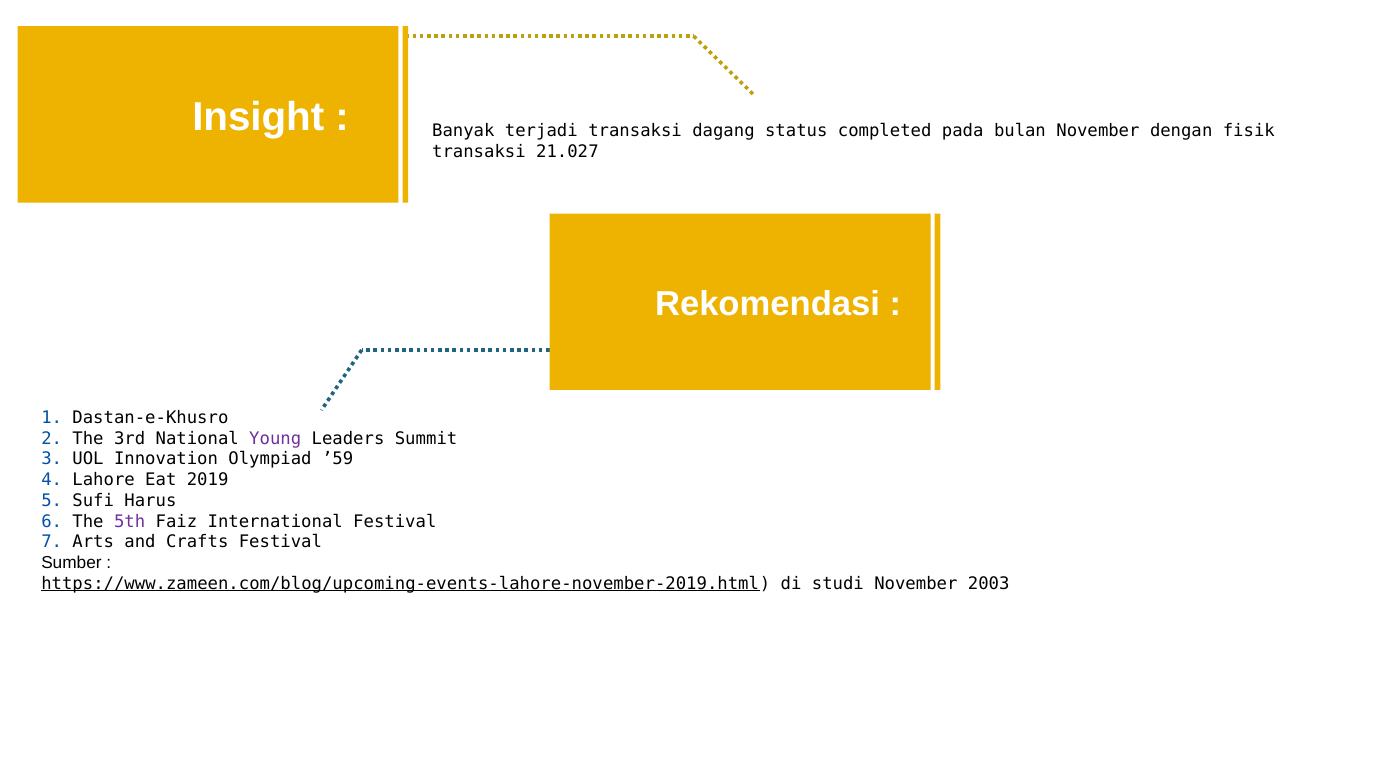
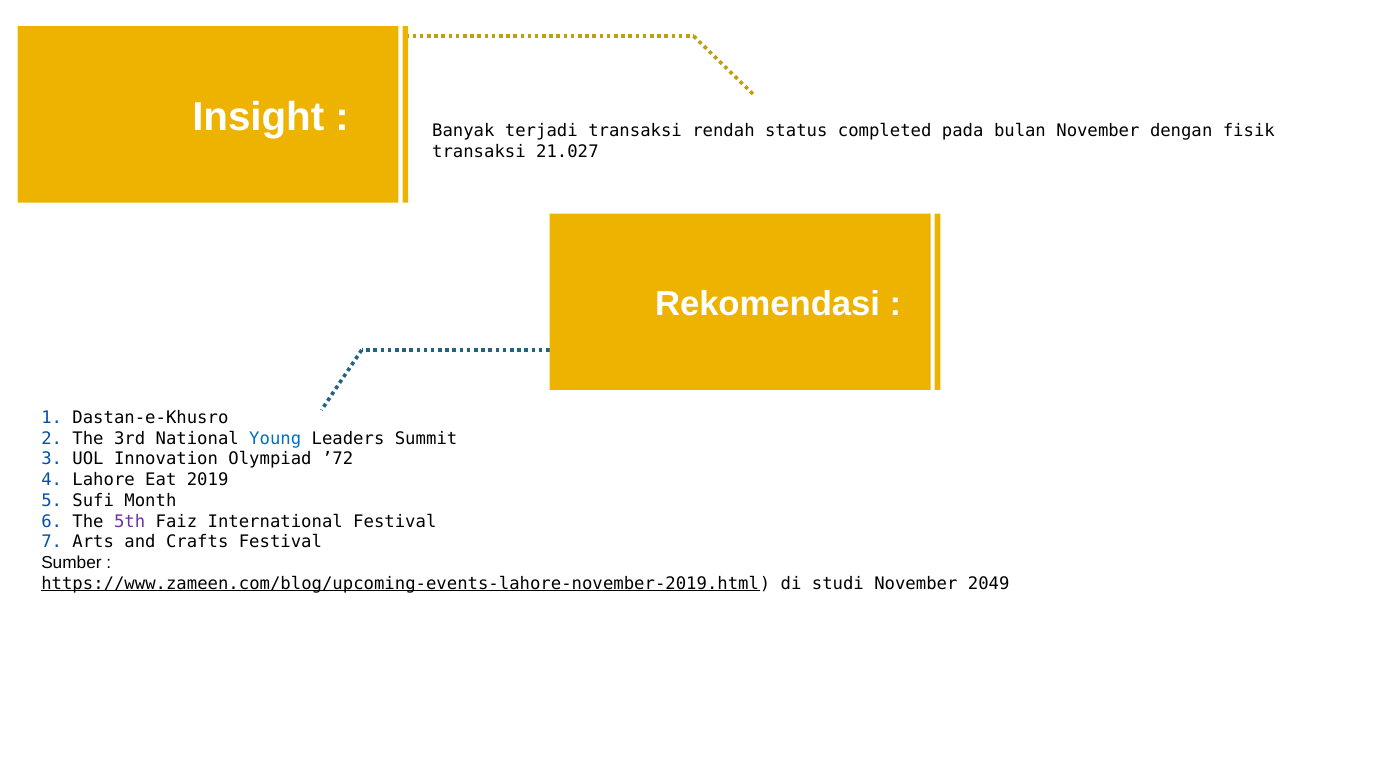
dagang: dagang -> rendah
Young colour: purple -> blue
’59: ’59 -> ’72
Harus: Harus -> Month
2003: 2003 -> 2049
